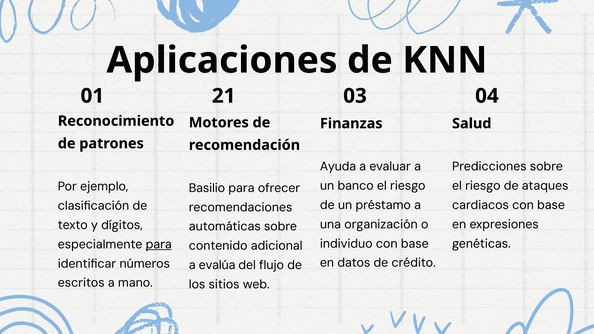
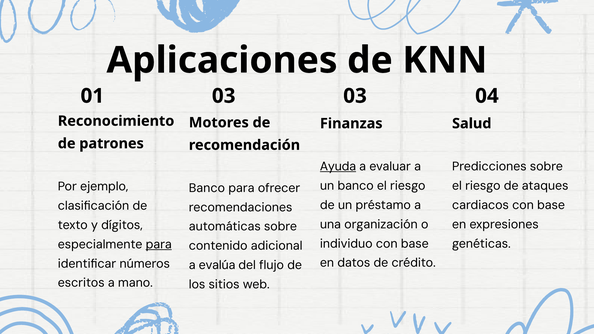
01 21: 21 -> 03
Ayuda underline: none -> present
Basilio at (207, 188): Basilio -> Banco
